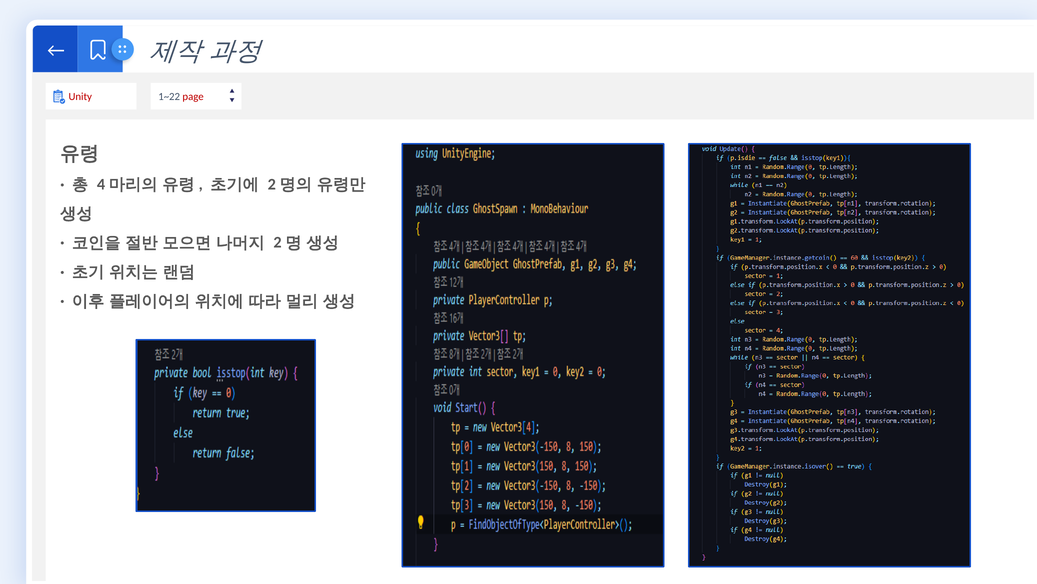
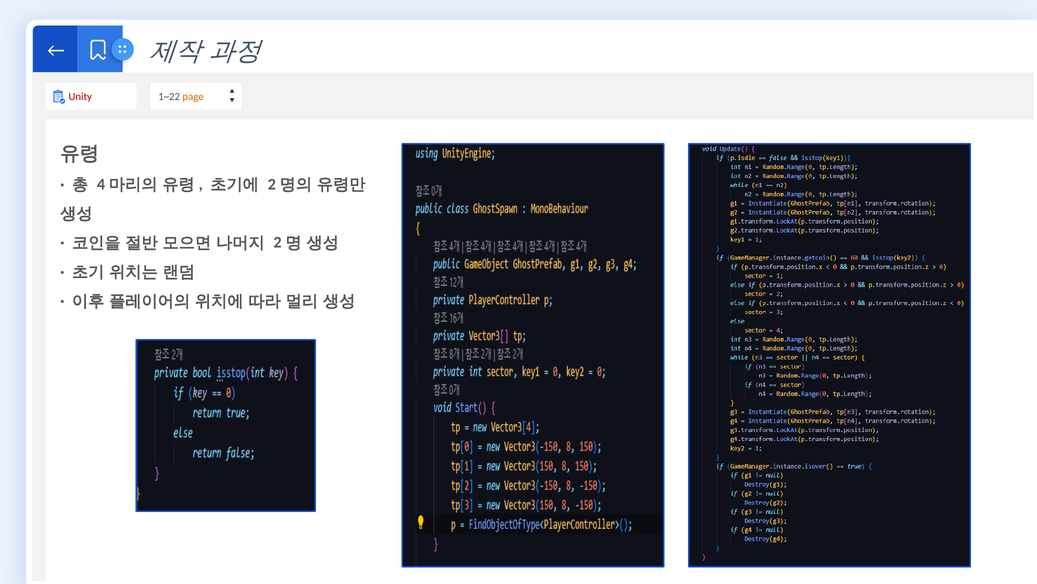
page colour: red -> orange
